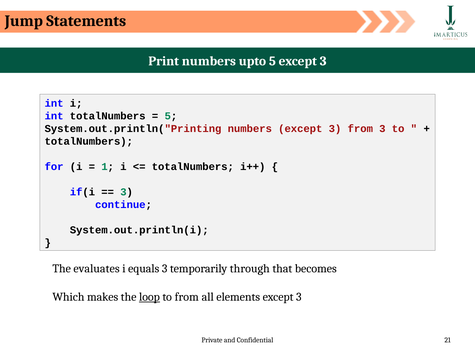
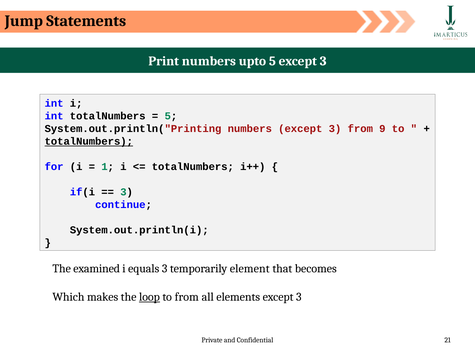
from 3: 3 -> 9
totalNumbers at (89, 141) underline: none -> present
evaluates: evaluates -> examined
through: through -> element
